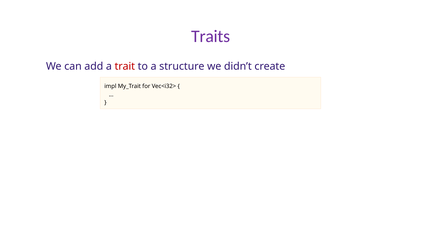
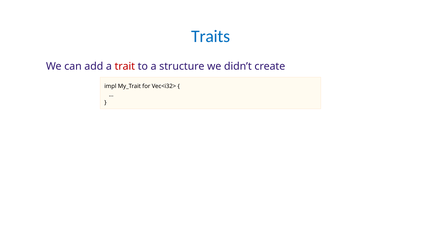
Traits colour: purple -> blue
